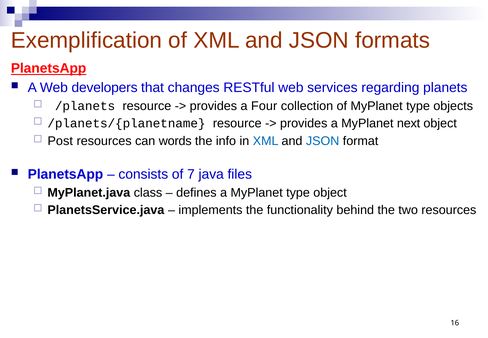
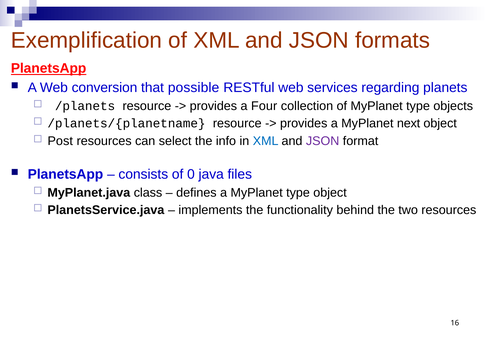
developers: developers -> conversion
changes: changes -> possible
words: words -> select
JSON at (323, 141) colour: blue -> purple
7: 7 -> 0
